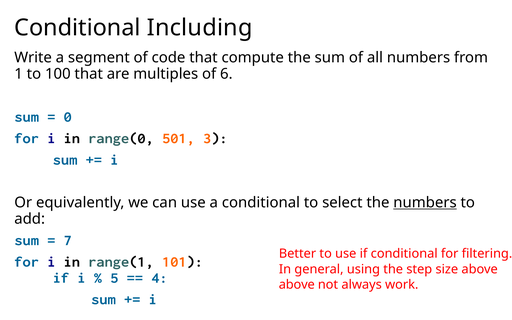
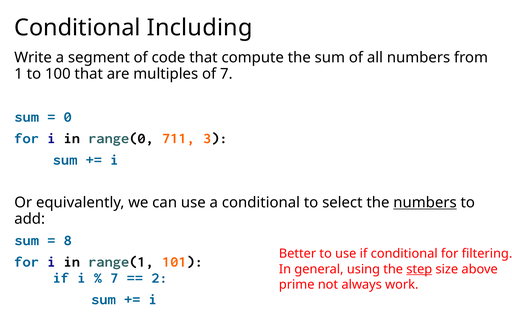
of 6: 6 -> 7
501: 501 -> 711
7: 7 -> 8
step underline: none -> present
5 at (114, 278): 5 -> 7
4: 4 -> 2
above at (297, 284): above -> prime
